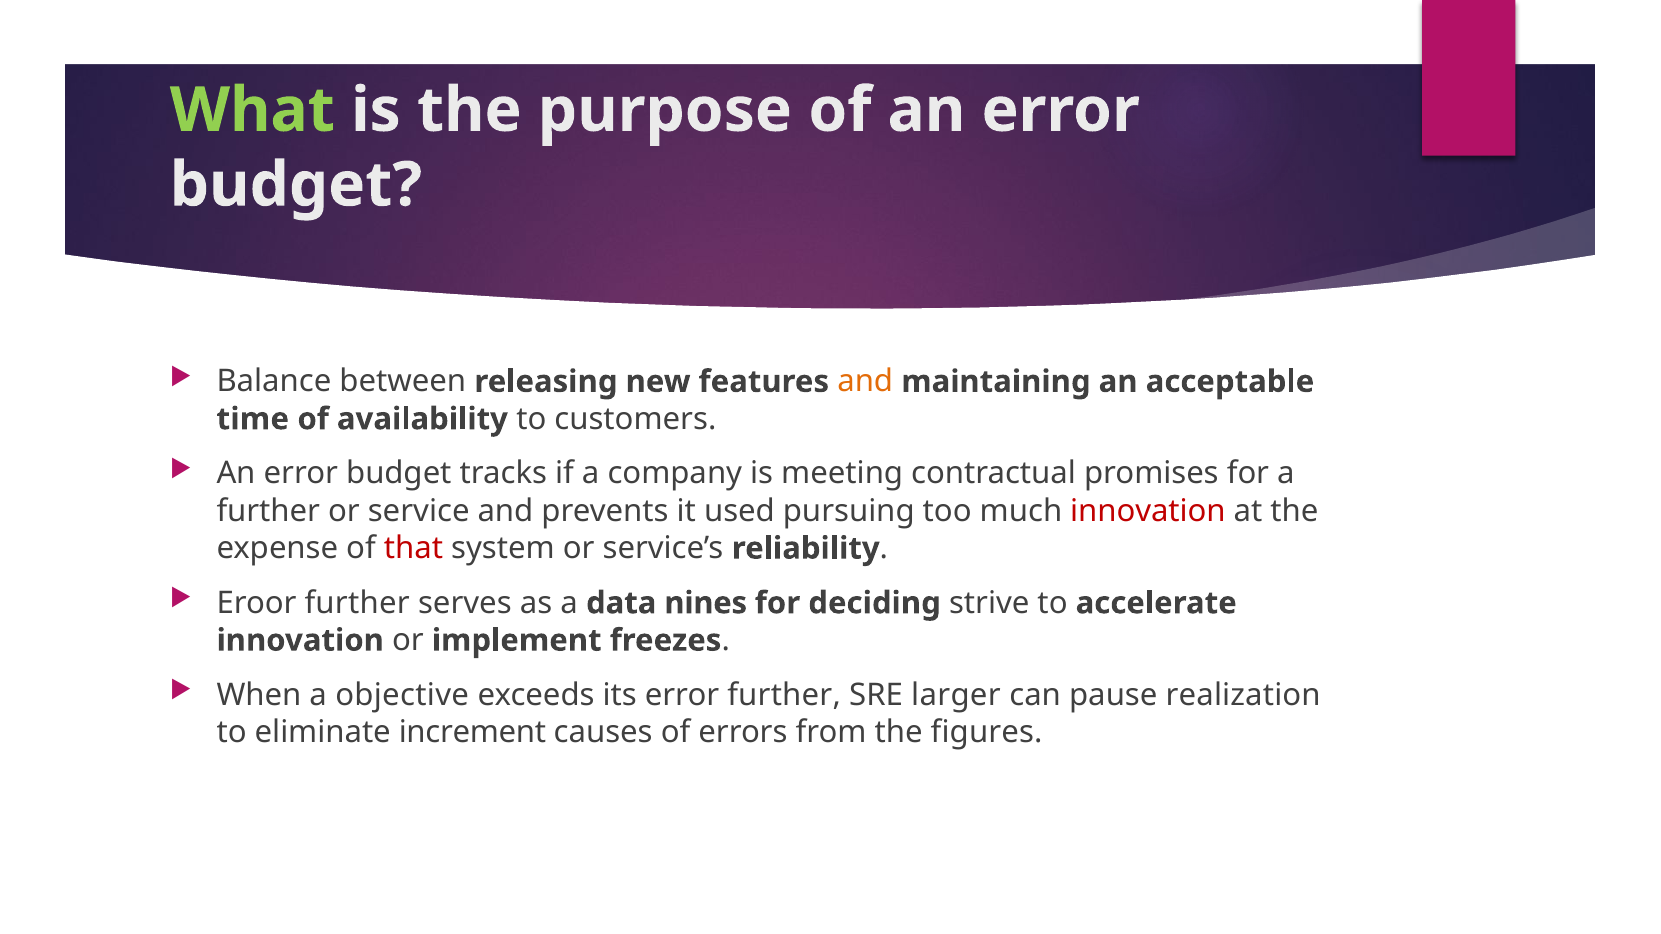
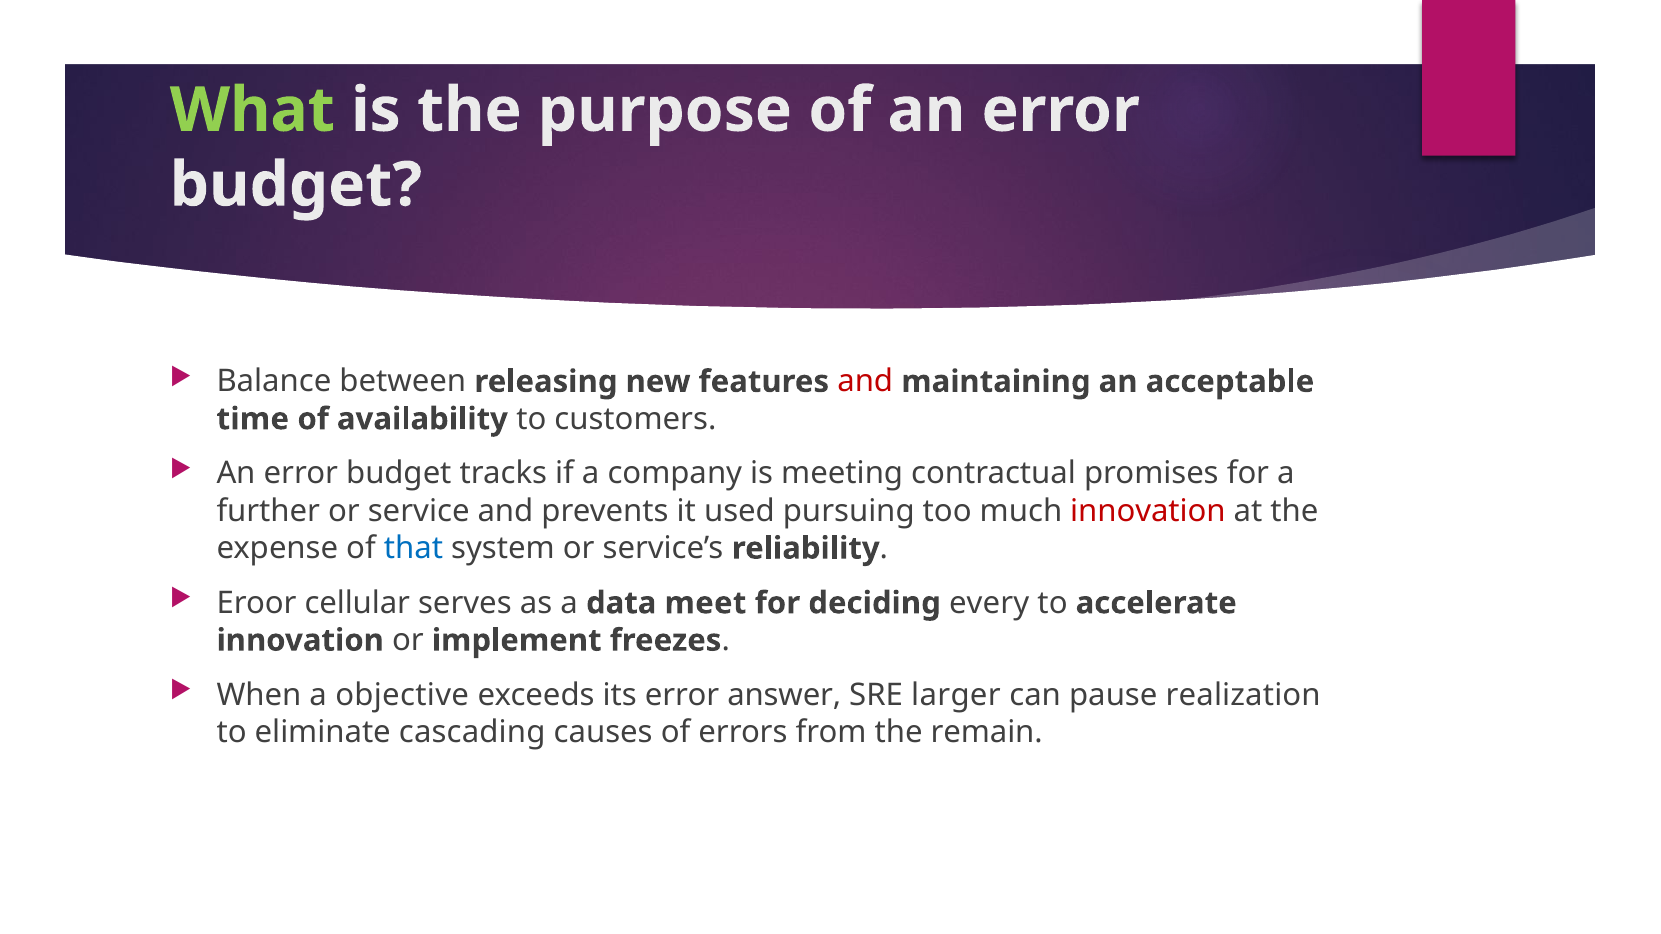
and at (865, 382) colour: orange -> red
that colour: red -> blue
Eroor further: further -> cellular
nines: nines -> meet
strive: strive -> every
error further: further -> answer
increment: increment -> cascading
figures: figures -> remain
